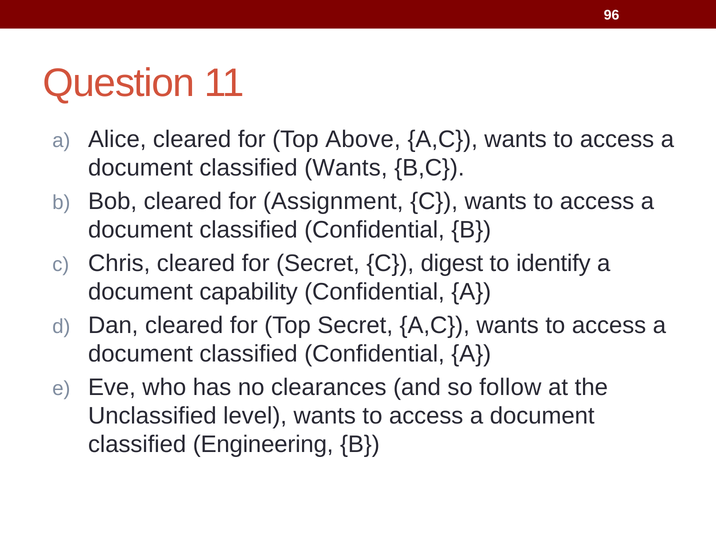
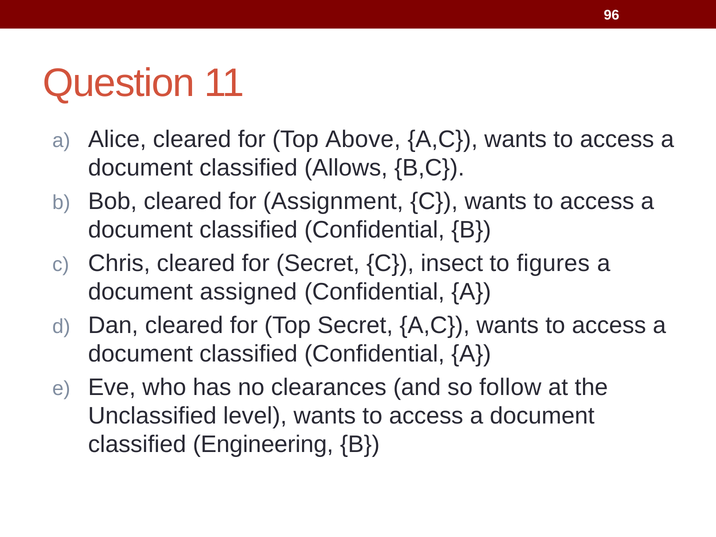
classified Wants: Wants -> Allows
digest: digest -> insect
identify: identify -> figures
capability: capability -> assigned
